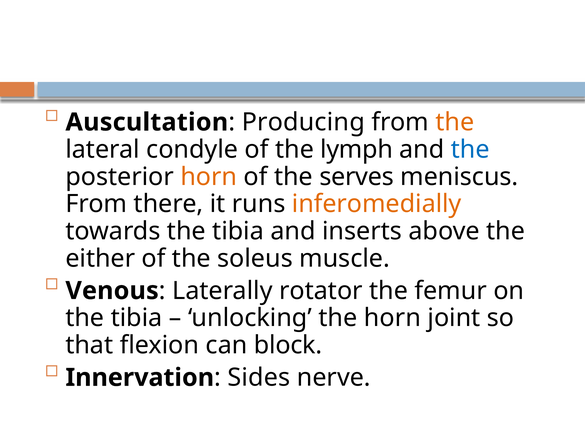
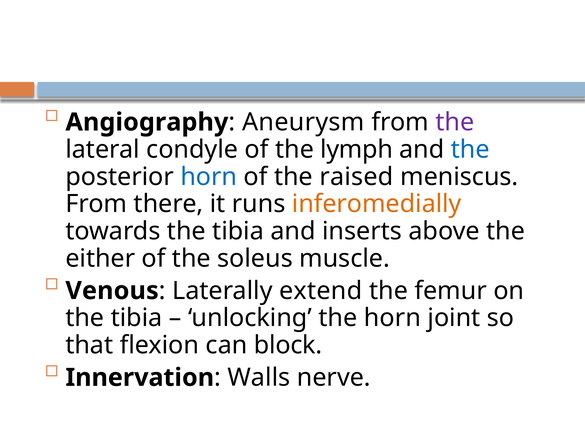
Auscultation: Auscultation -> Angiography
Producing: Producing -> Aneurysm
the at (455, 122) colour: orange -> purple
horn at (209, 177) colour: orange -> blue
serves: serves -> raised
rotator: rotator -> extend
Sides: Sides -> Walls
